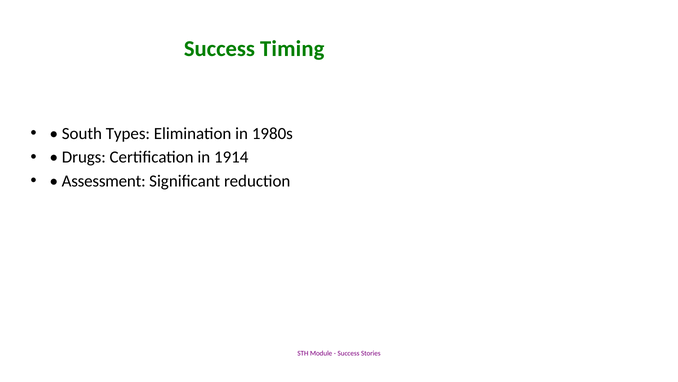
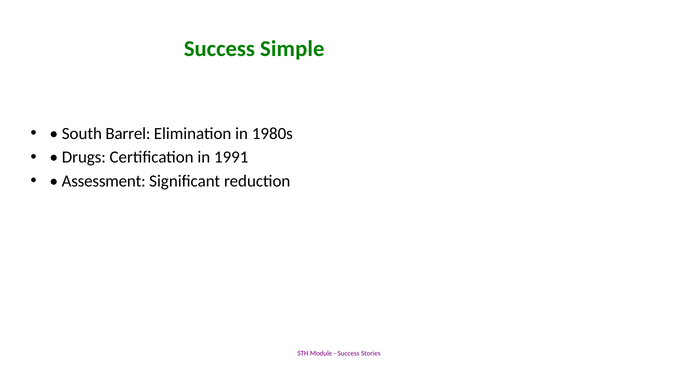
Timing: Timing -> Simple
Types: Types -> Barrel
1914: 1914 -> 1991
